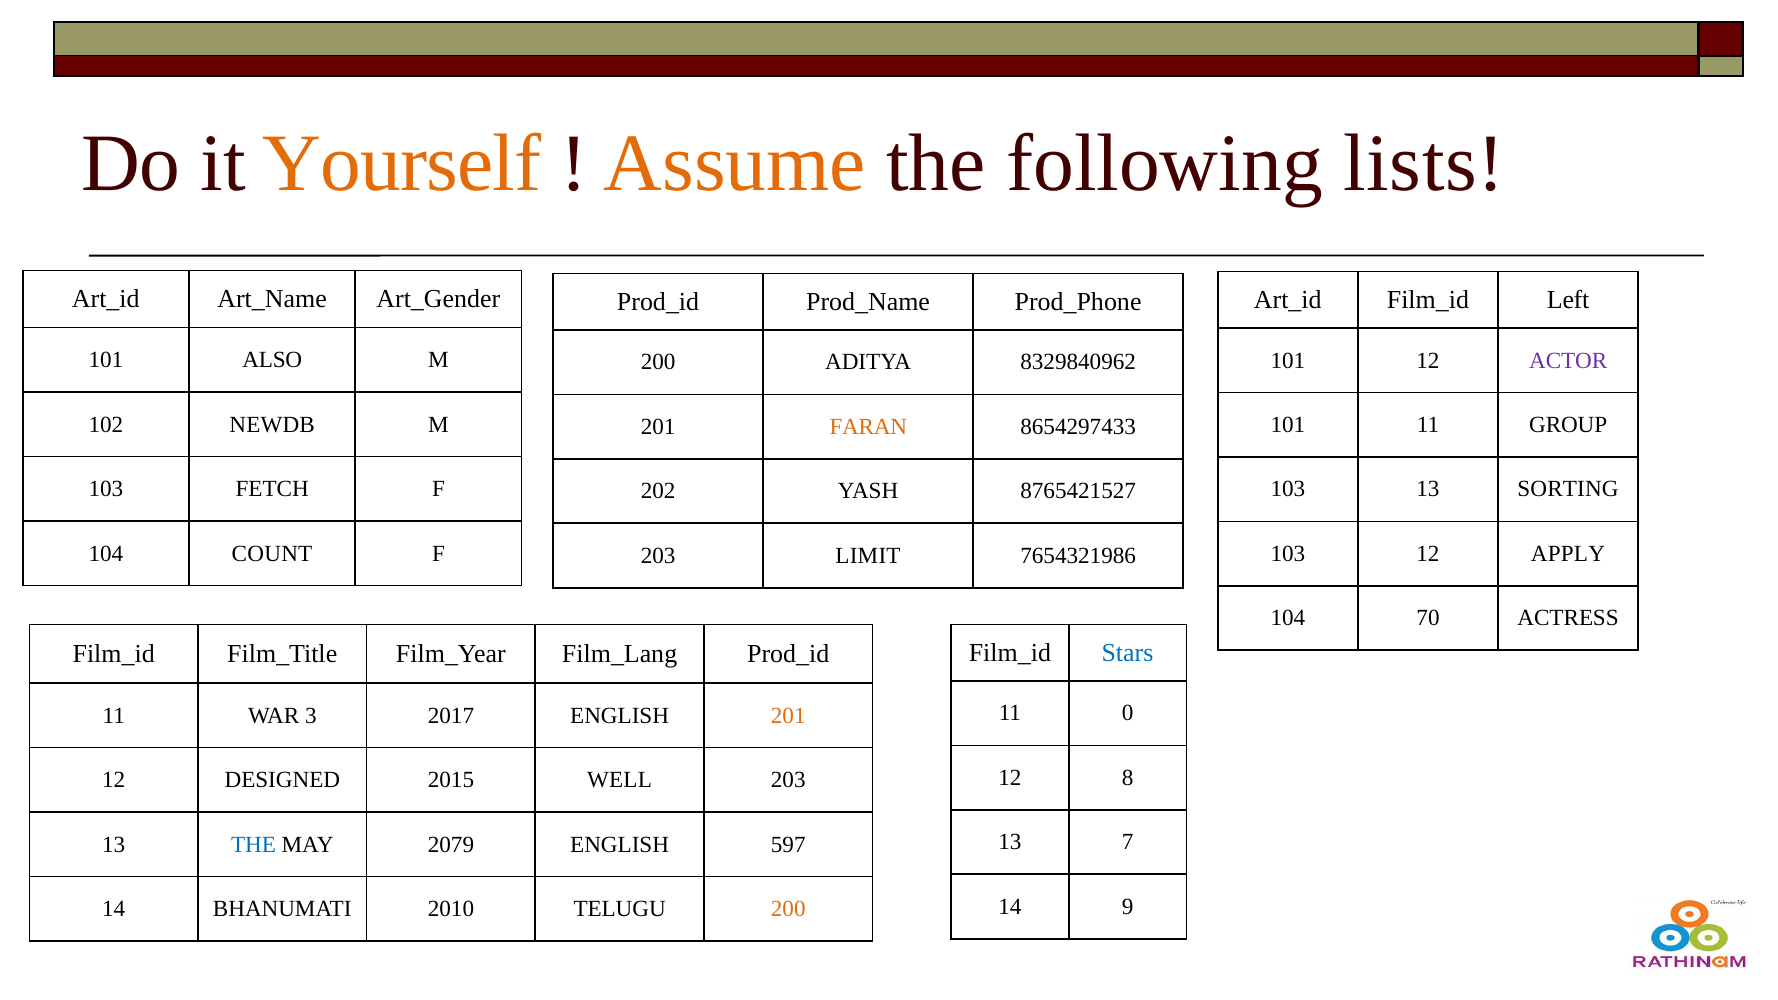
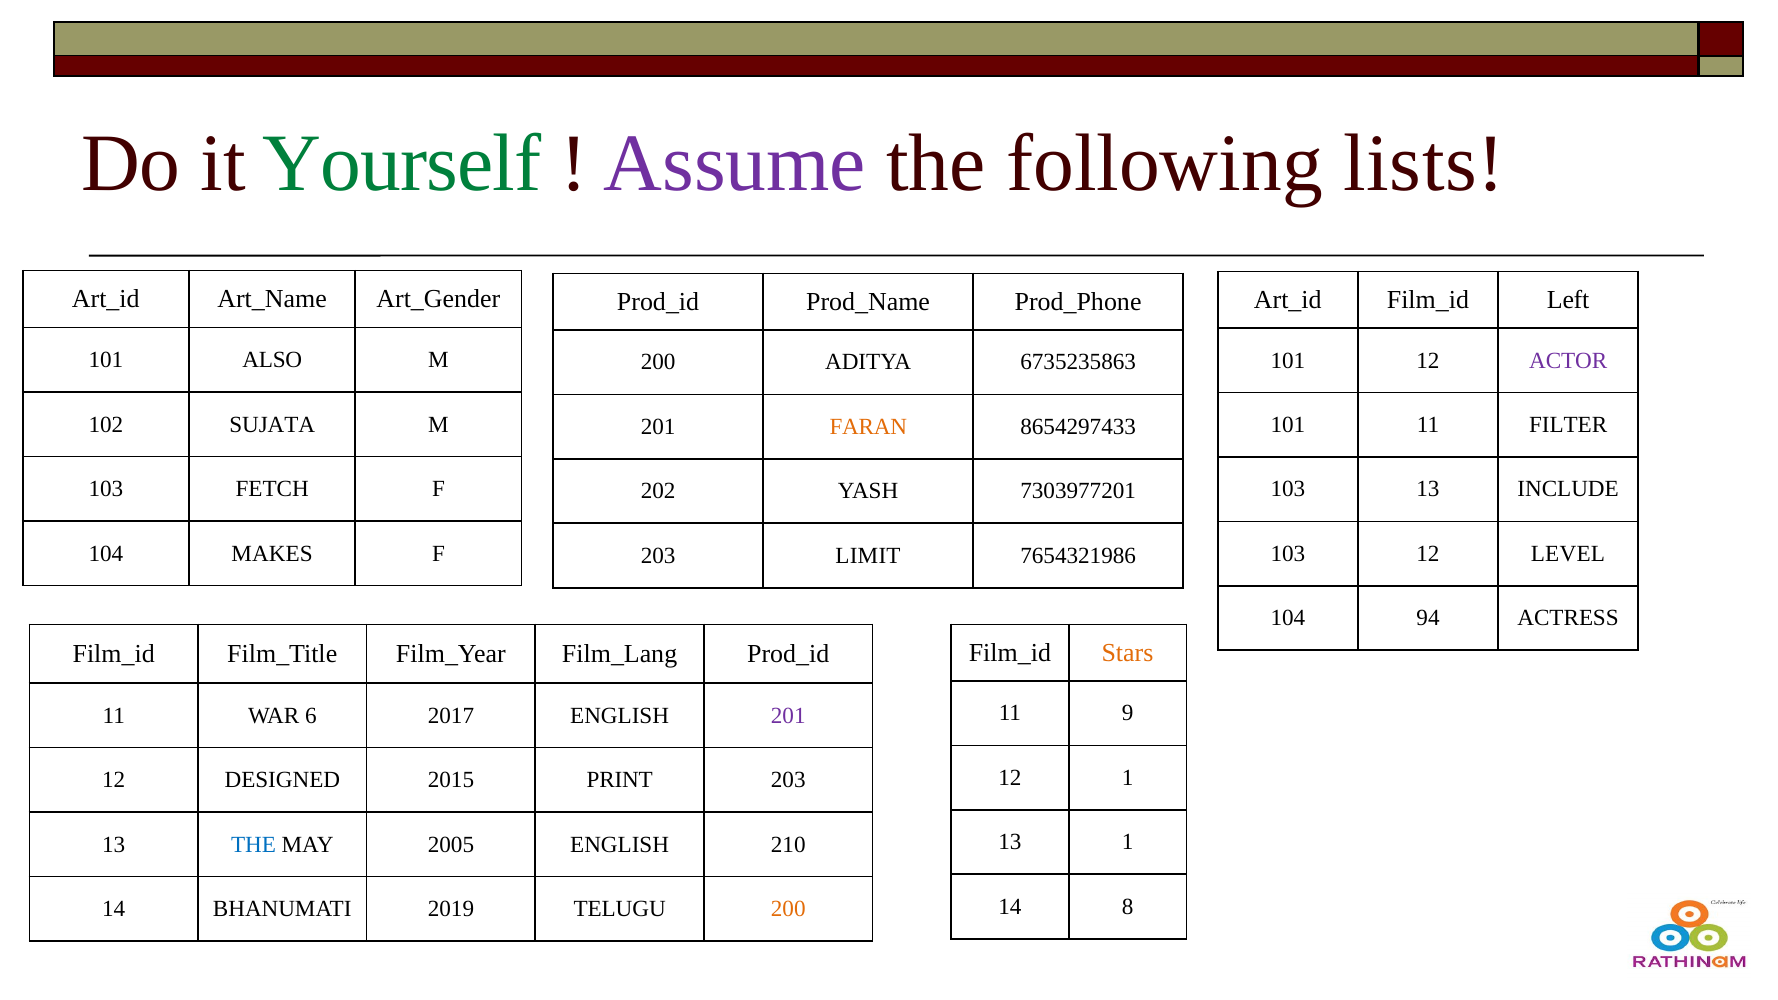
Yourself colour: orange -> green
Assume colour: orange -> purple
8329840962: 8329840962 -> 6735235863
NEWDB: NEWDB -> SUJATA
GROUP: GROUP -> FILTER
SORTING: SORTING -> INCLUDE
8765421527: 8765421527 -> 7303977201
COUNT: COUNT -> MAKES
APPLY: APPLY -> LEVEL
70: 70 -> 94
Stars colour: blue -> orange
0: 0 -> 9
3: 3 -> 6
201 at (788, 716) colour: orange -> purple
12 8: 8 -> 1
WELL: WELL -> PRINT
13 7: 7 -> 1
2079: 2079 -> 2005
597: 597 -> 210
9: 9 -> 8
2010: 2010 -> 2019
